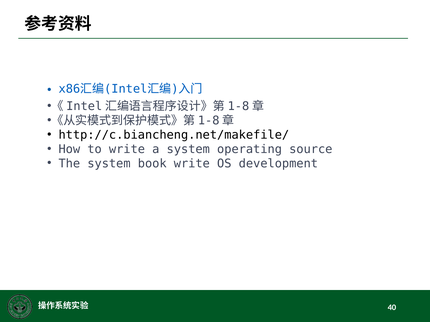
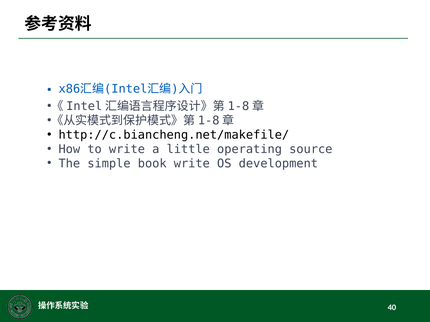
a system: system -> little
The system: system -> simple
